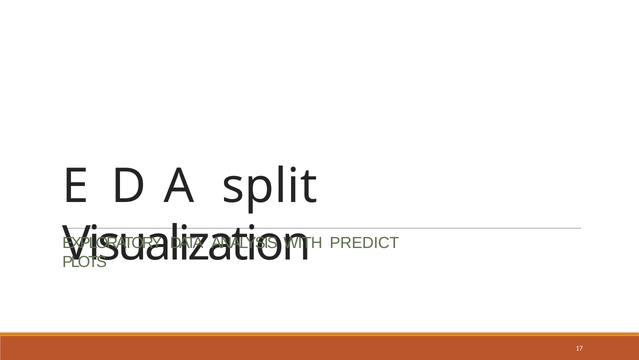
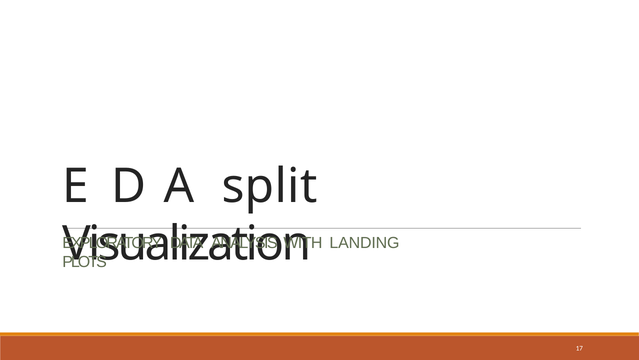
PREDICT: PREDICT -> LANDING
